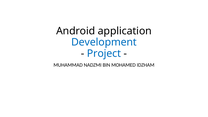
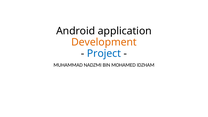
Development colour: blue -> orange
